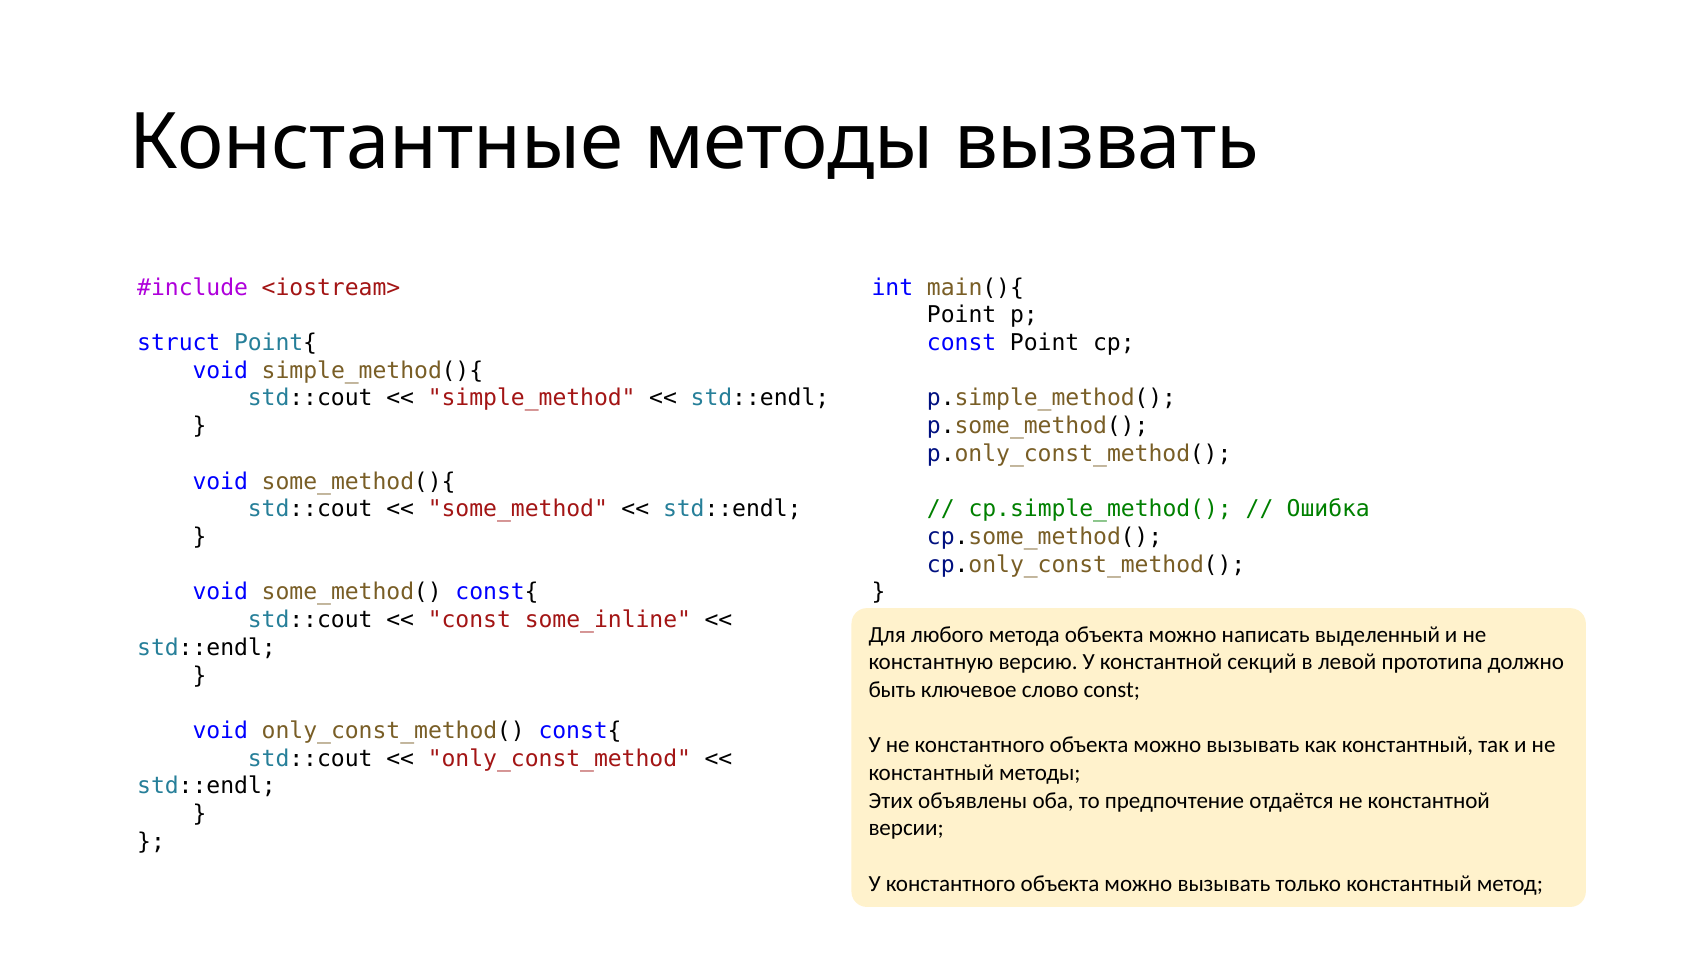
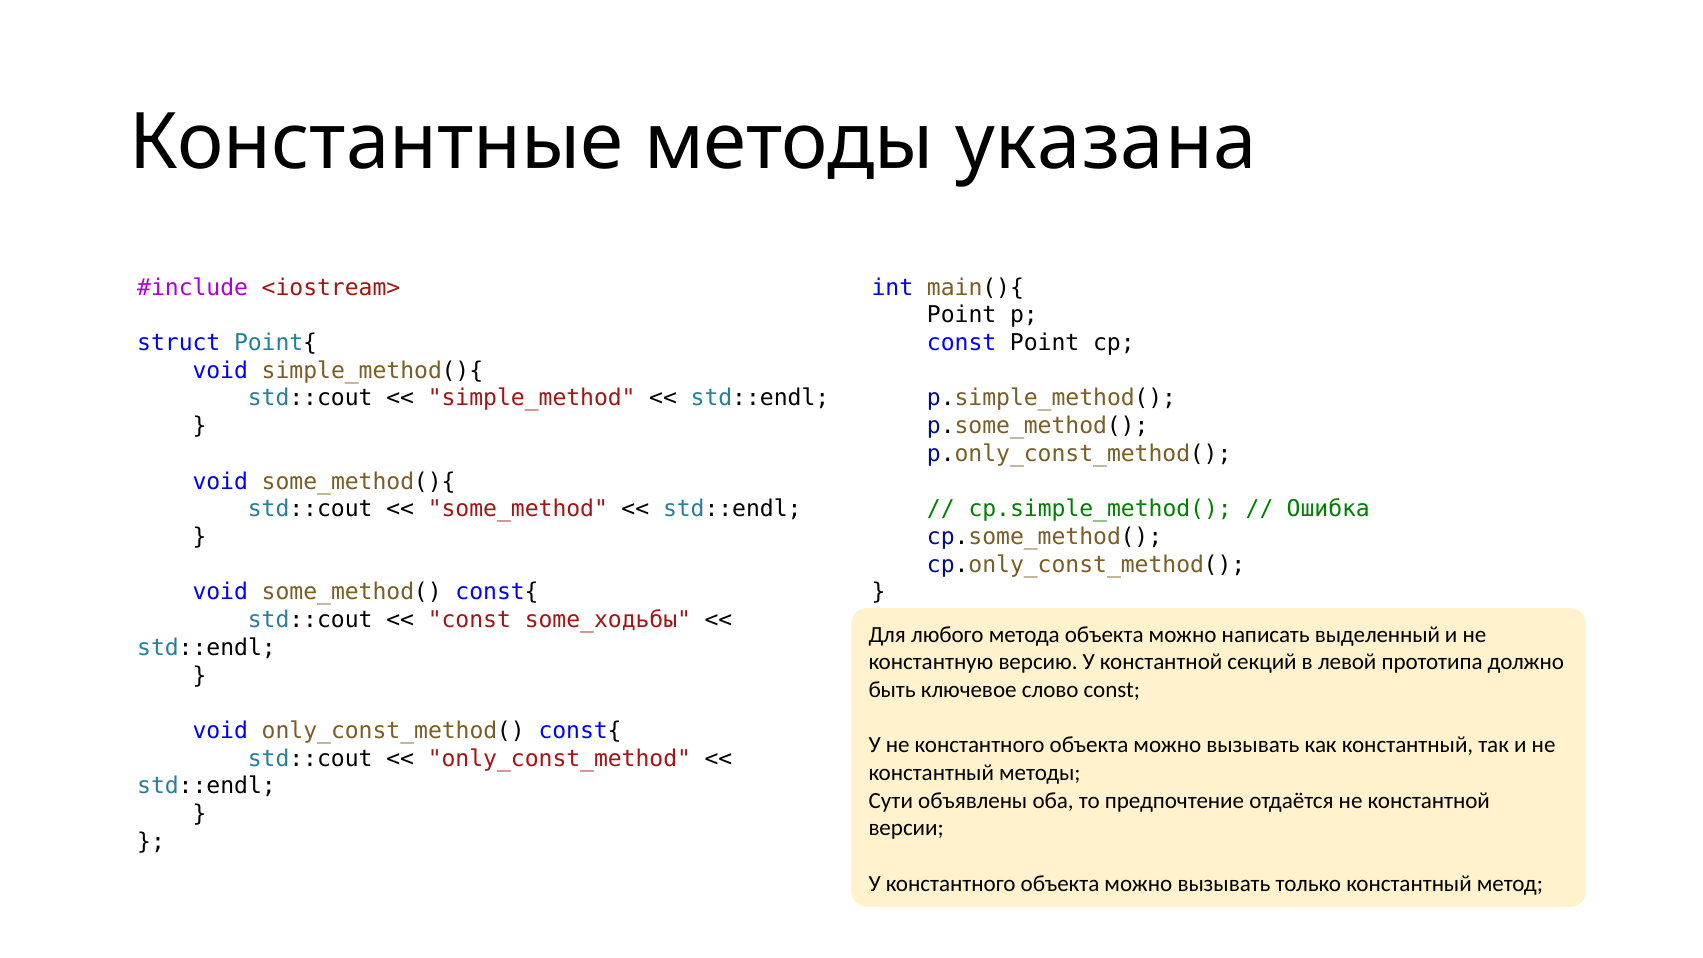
вызвать: вызвать -> указана
some_inline: some_inline -> some_ходьбы
Этих: Этих -> Сути
